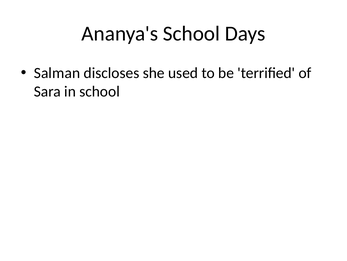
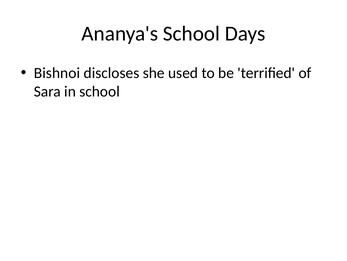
Salman: Salman -> Bishnoi
